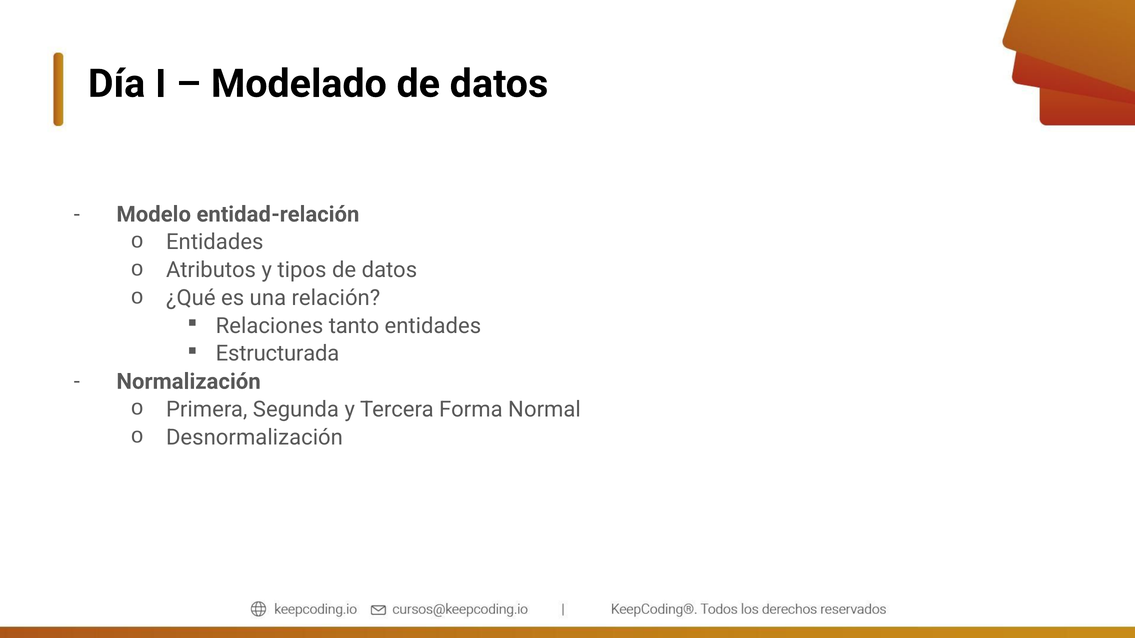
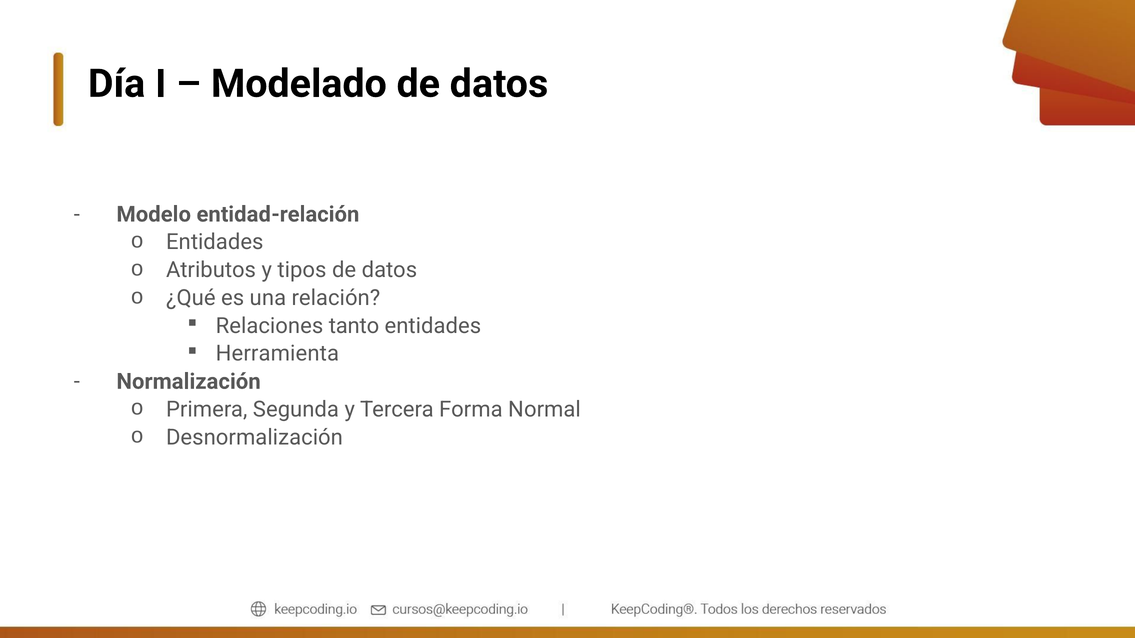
Estructurada: Estructurada -> Herramienta
